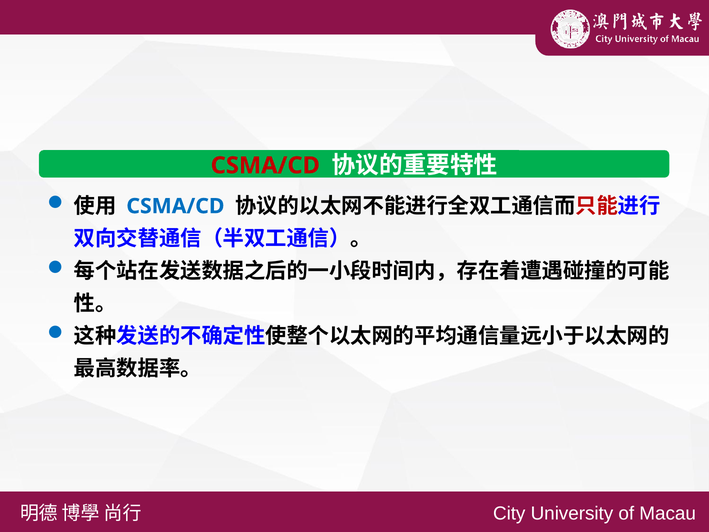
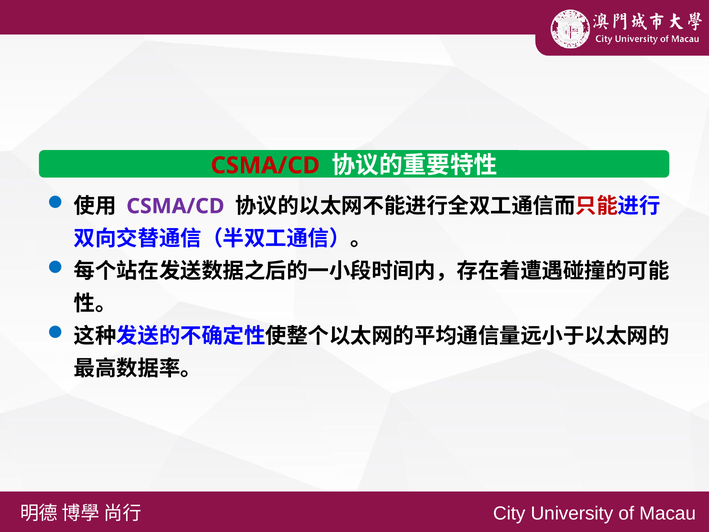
CSMA/CD at (175, 206) colour: blue -> purple
